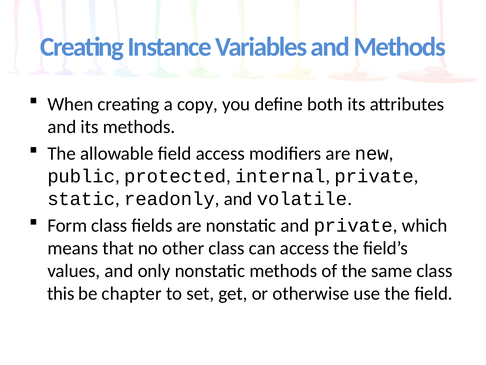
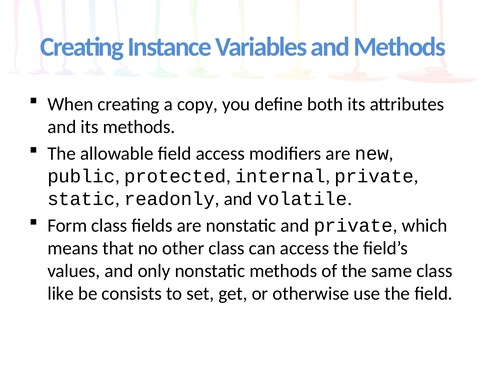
this: this -> like
chapter: chapter -> consists
